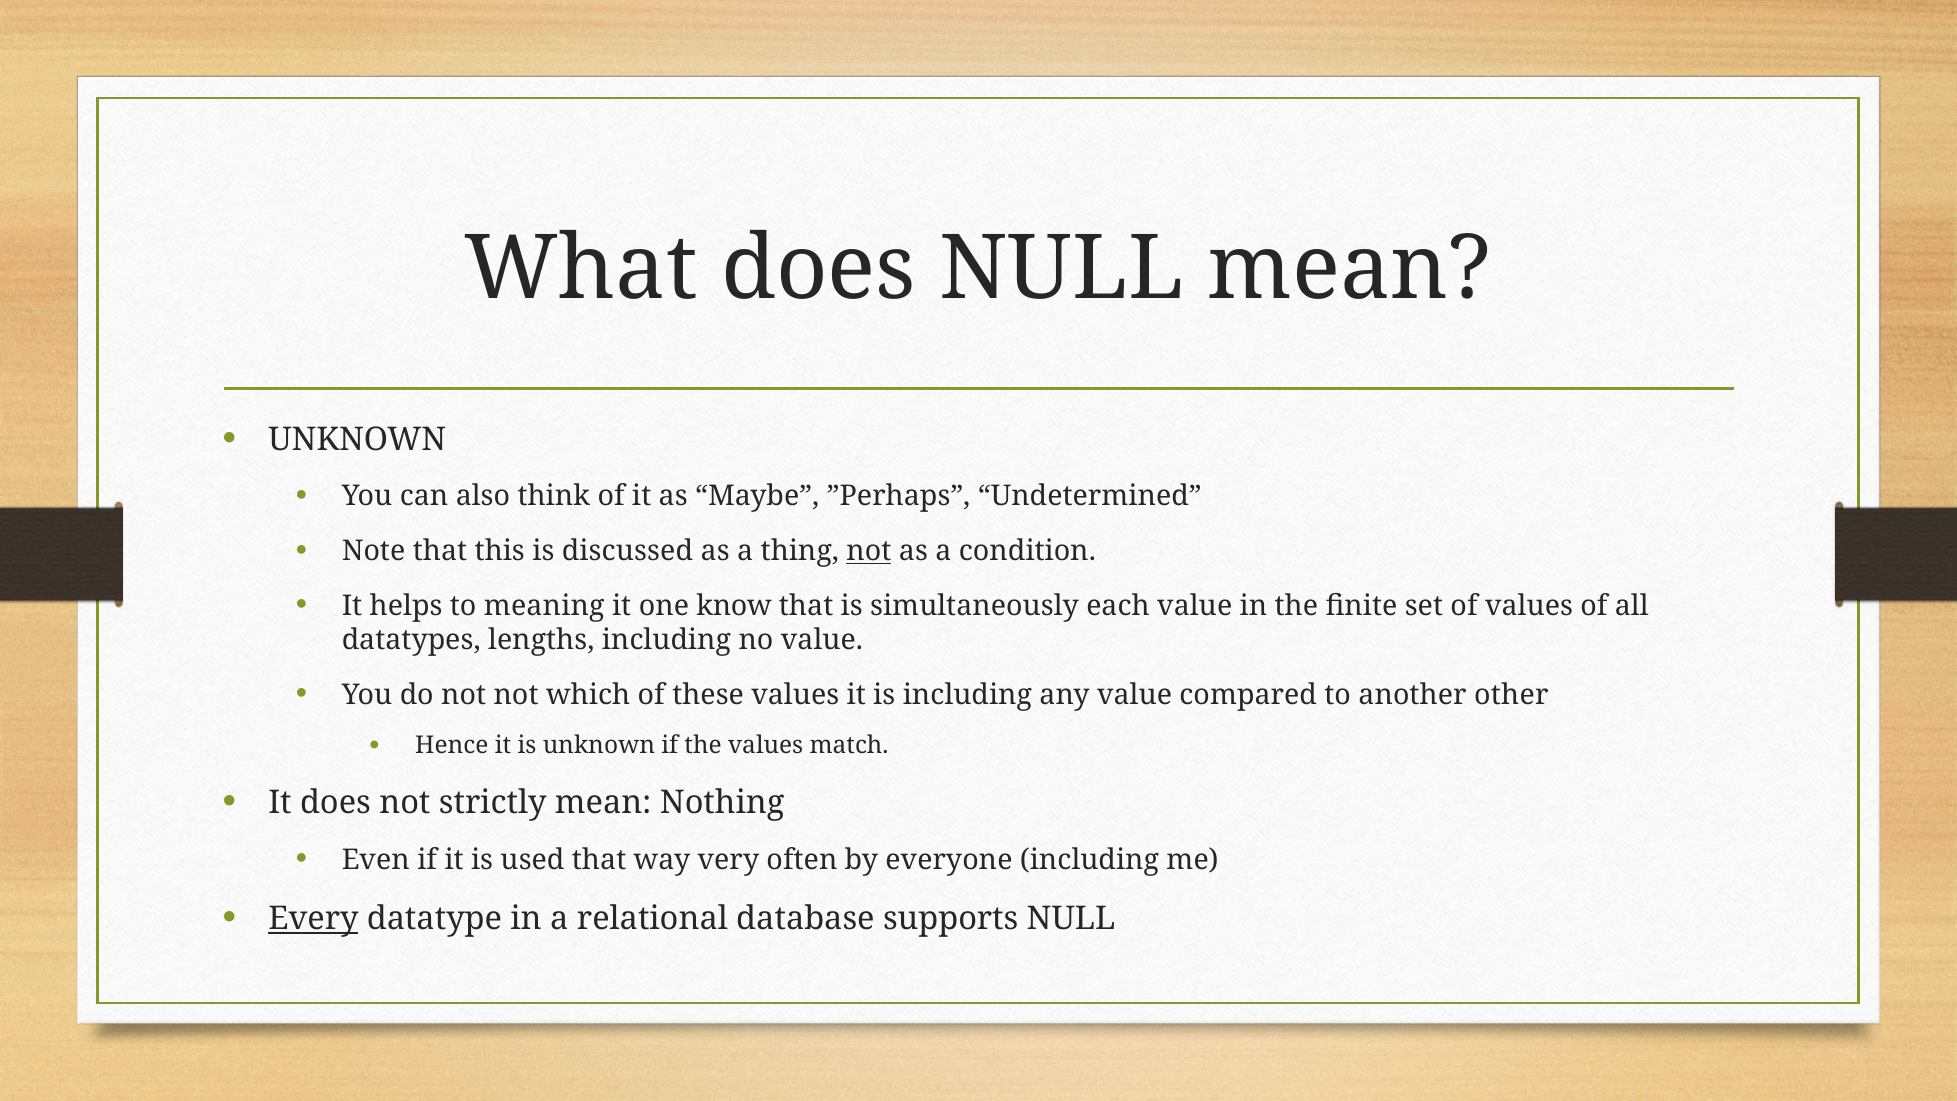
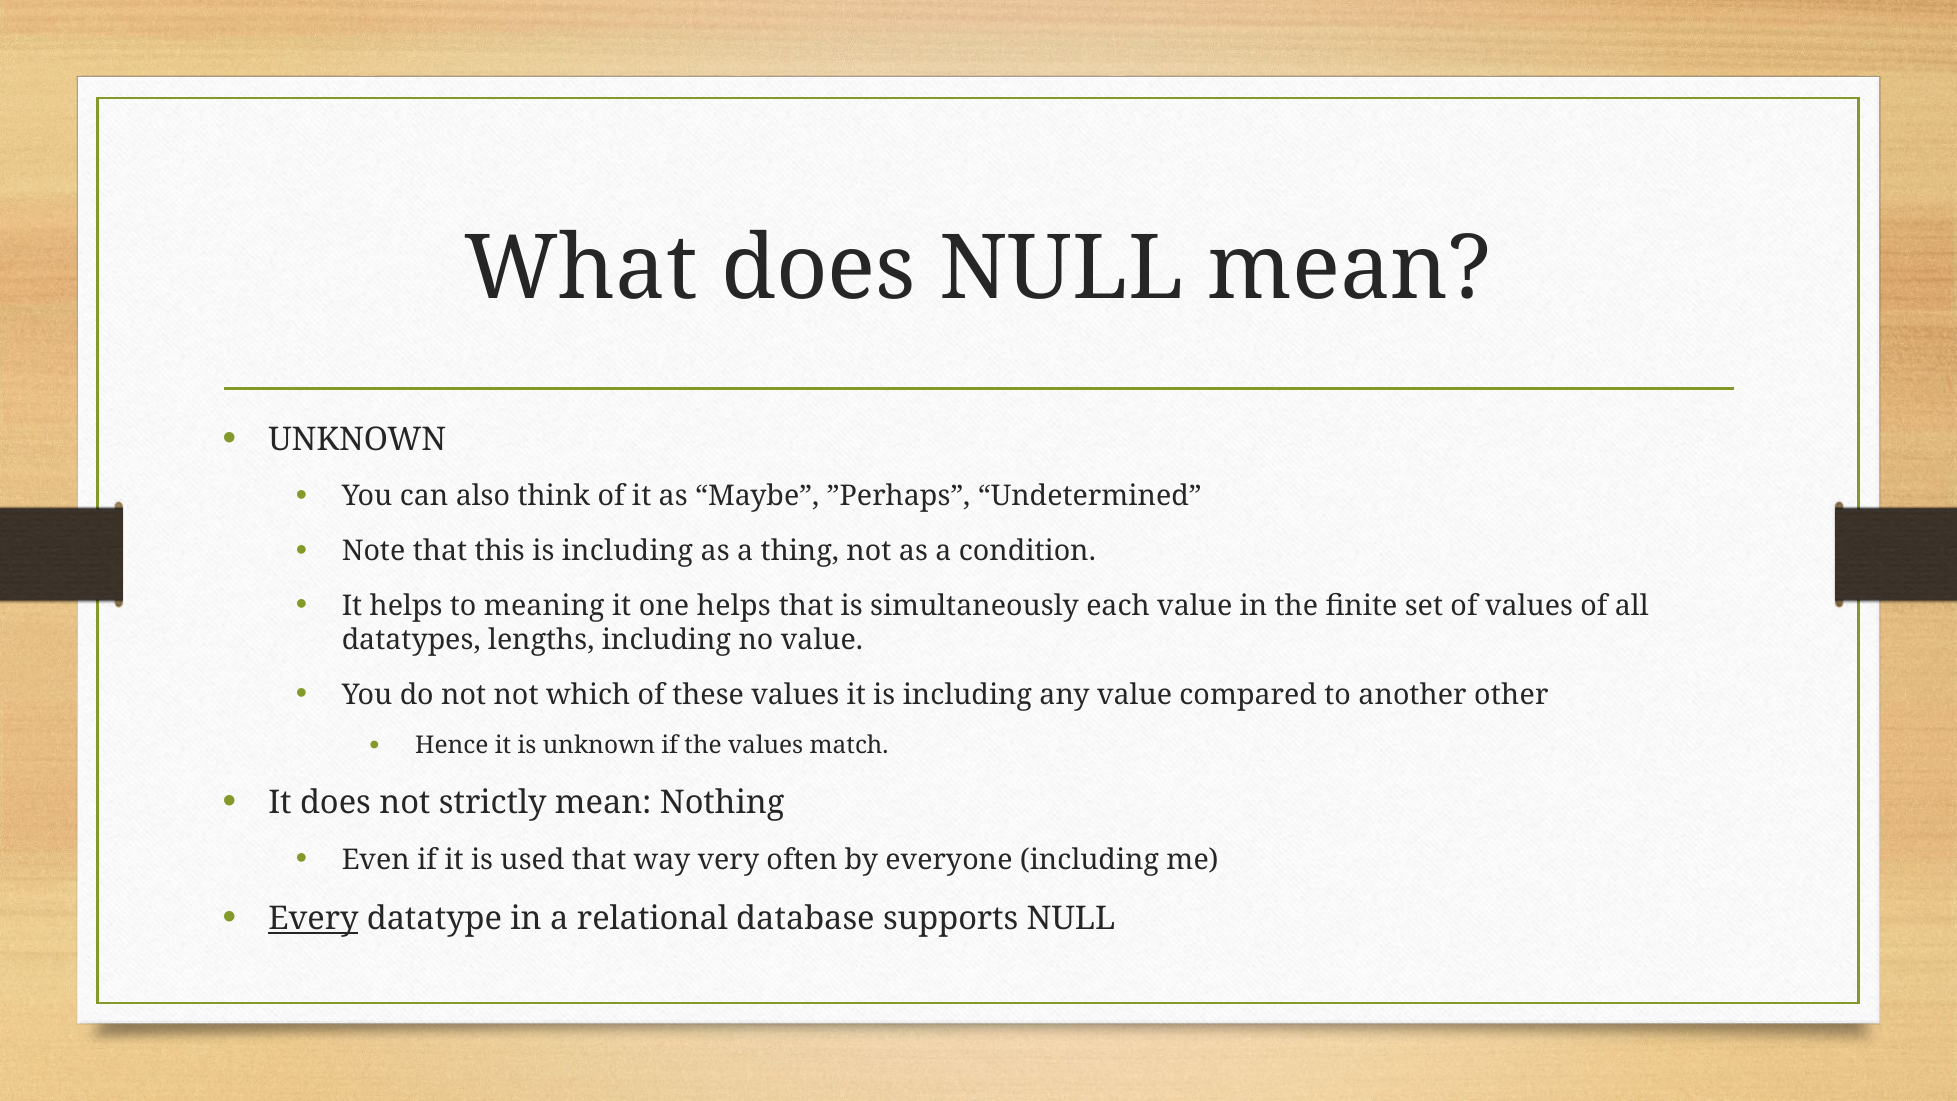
this is discussed: discussed -> including
not at (869, 551) underline: present -> none
one know: know -> helps
